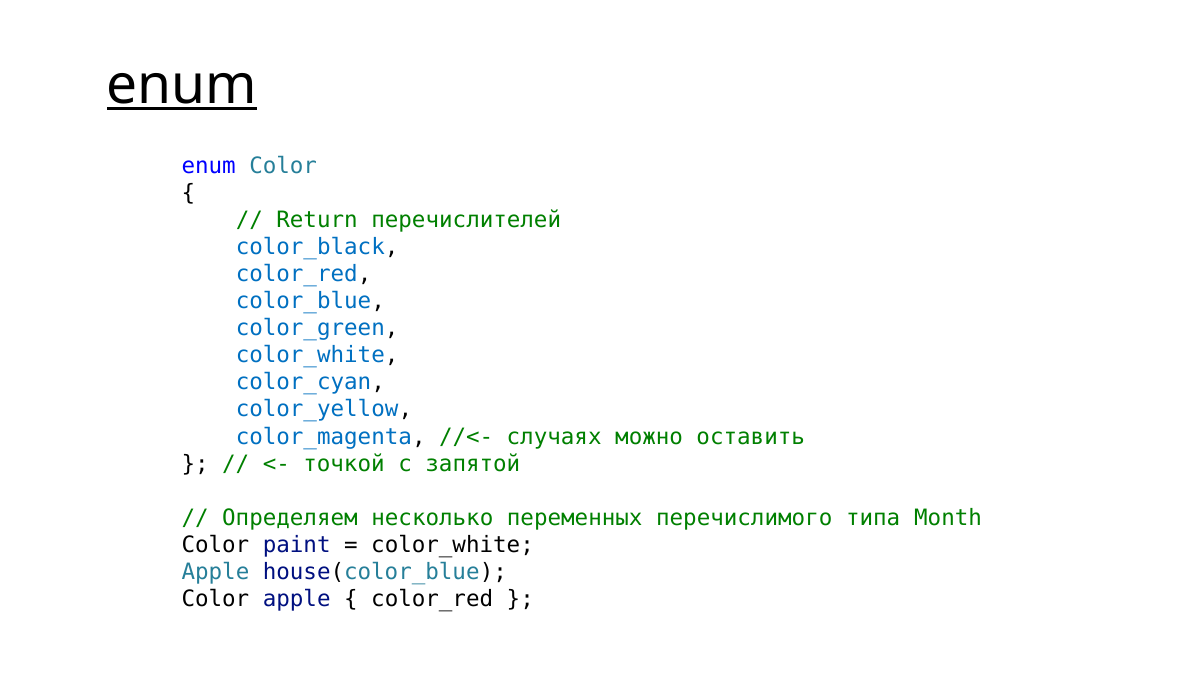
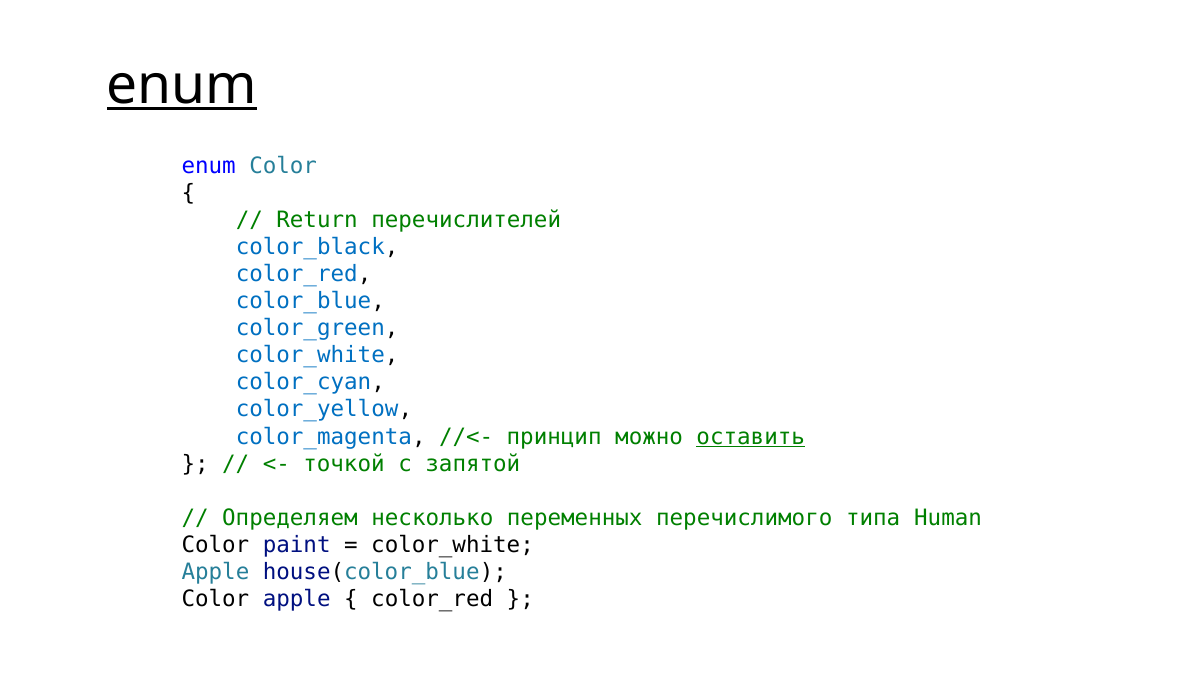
случаях: случаях -> принцип
оставить underline: none -> present
Month: Month -> Human
